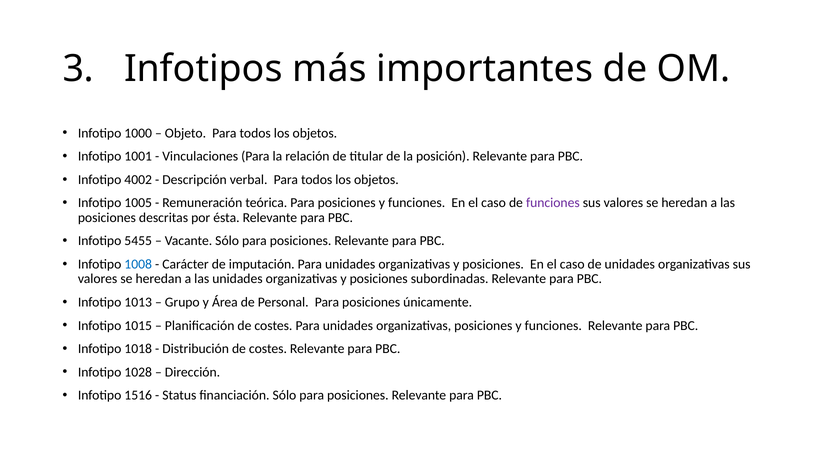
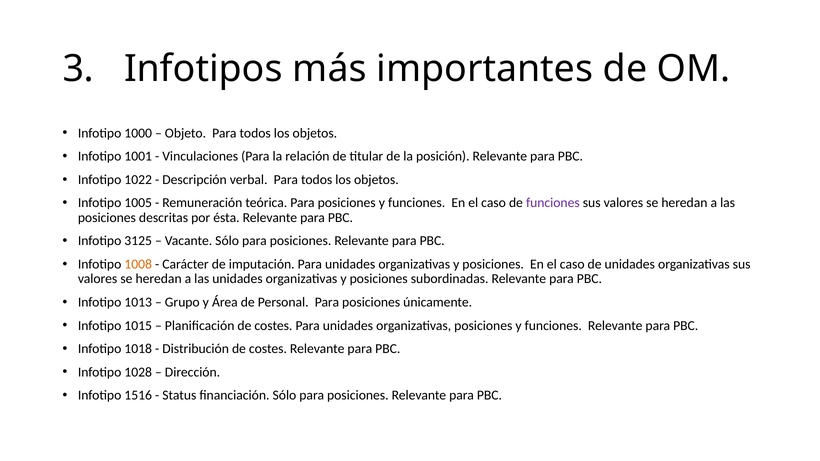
4002: 4002 -> 1022
5455: 5455 -> 3125
1008 colour: blue -> orange
